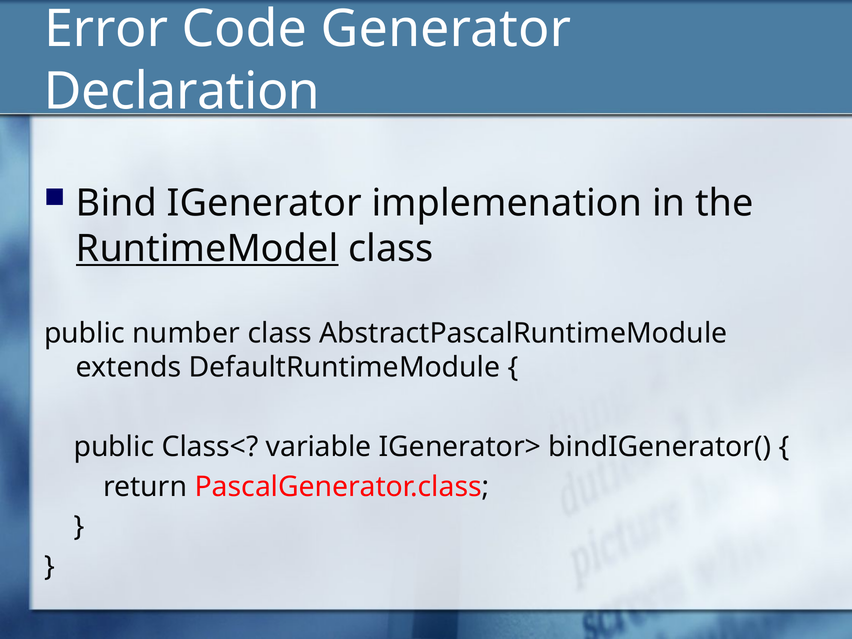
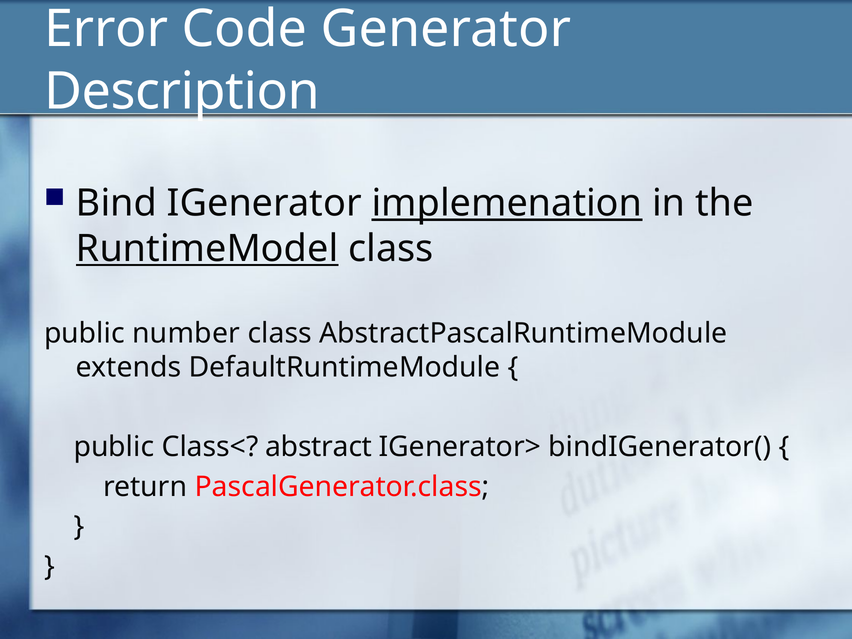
Declaration: Declaration -> Description
implemenation underline: none -> present
variable: variable -> abstract
